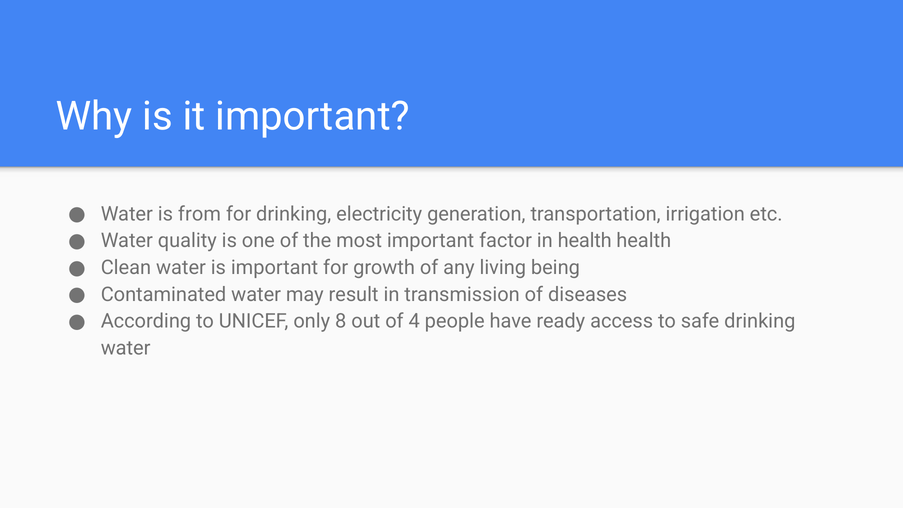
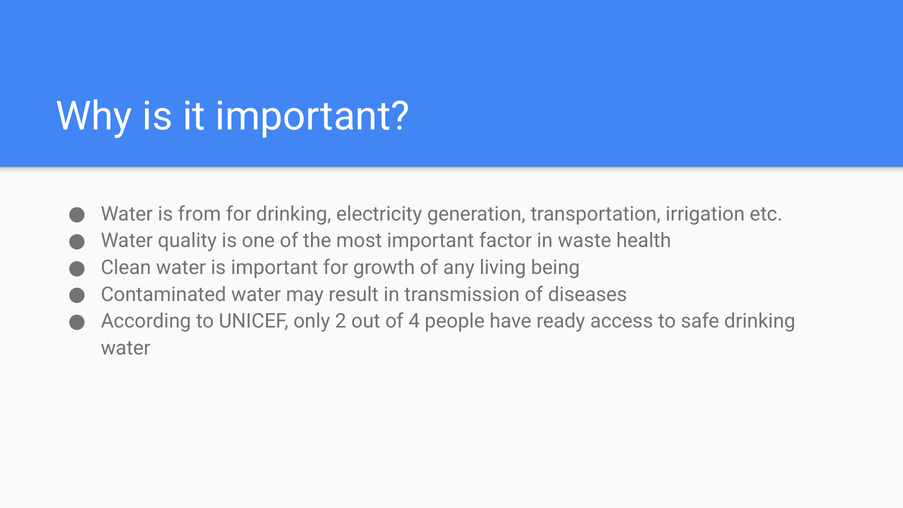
in health: health -> waste
8: 8 -> 2
